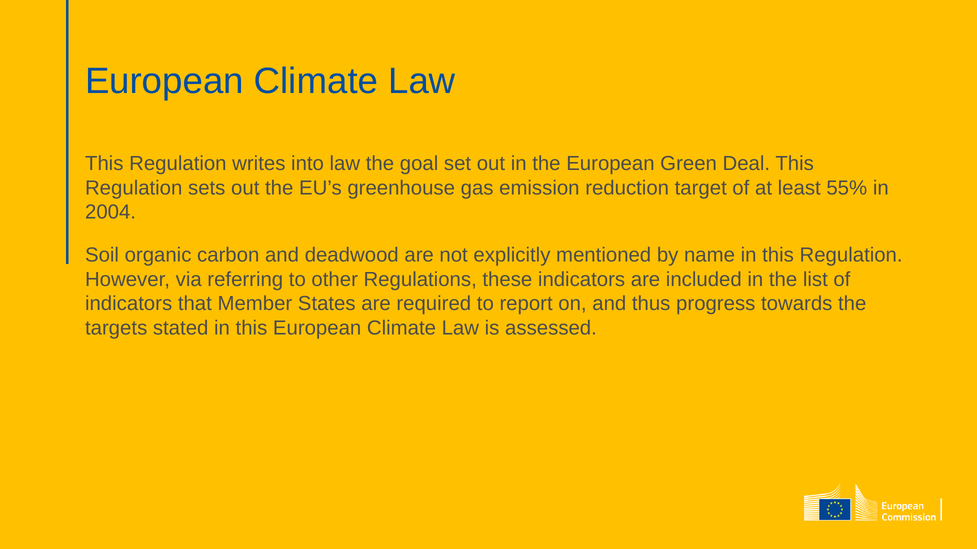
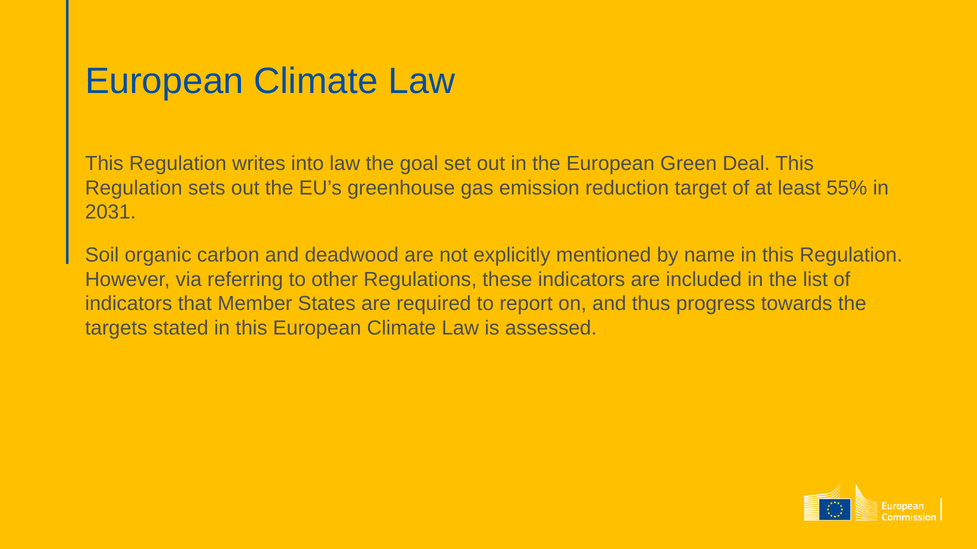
2004: 2004 -> 2031
